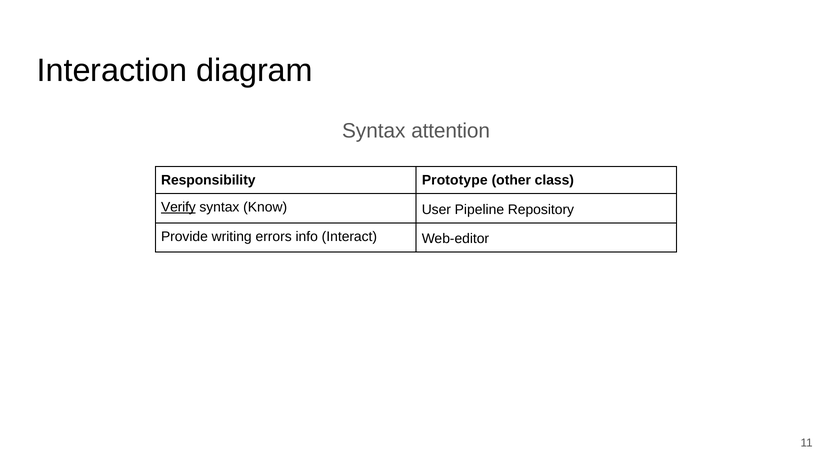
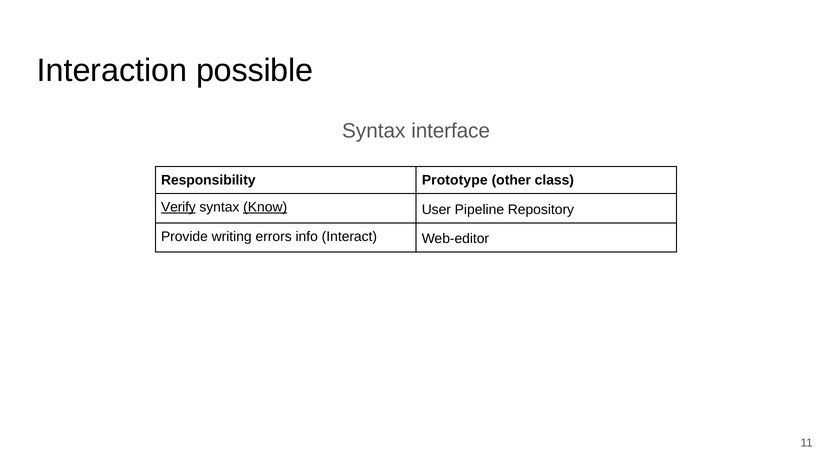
diagram: diagram -> possible
attention: attention -> interface
Know underline: none -> present
